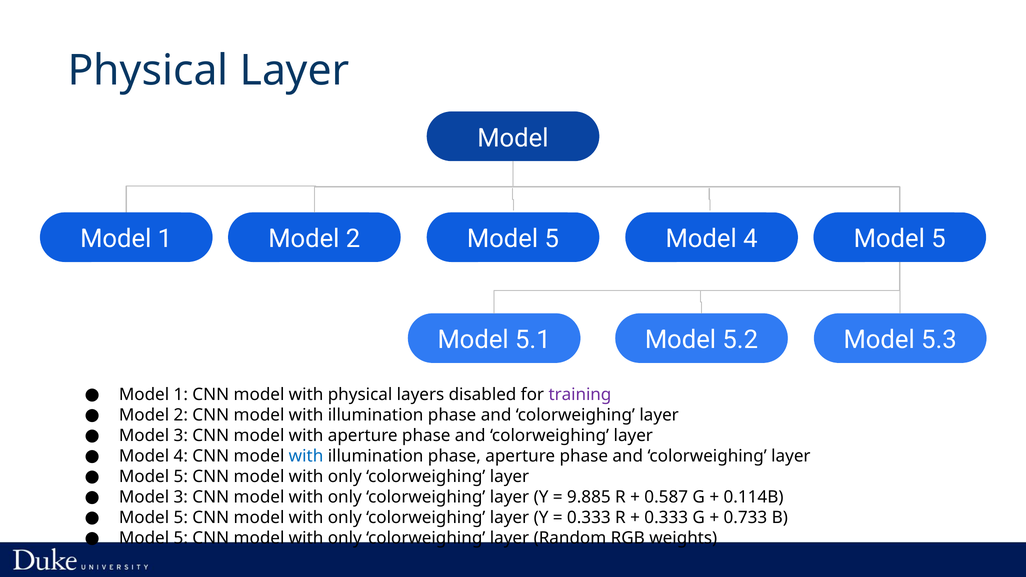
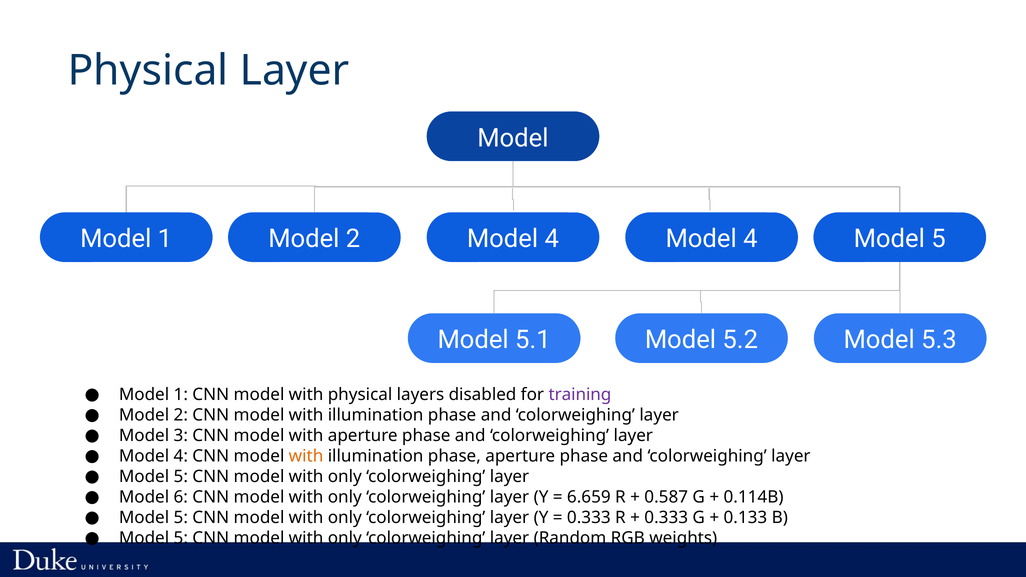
1 Model 5: 5 -> 4
with at (306, 456) colour: blue -> orange
3 at (181, 497): 3 -> 6
9.885: 9.885 -> 6.659
0.733: 0.733 -> 0.133
